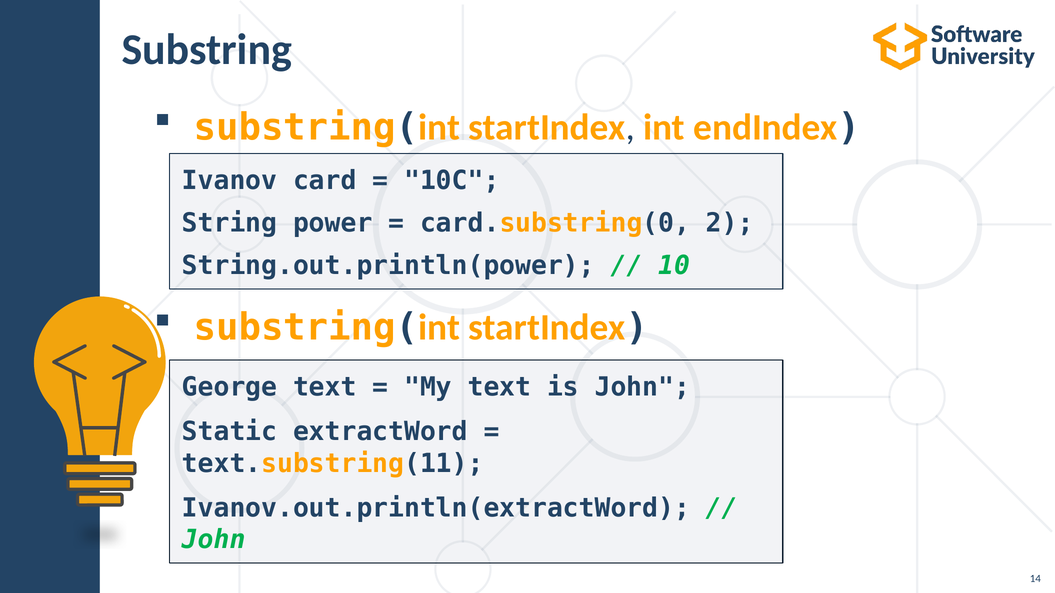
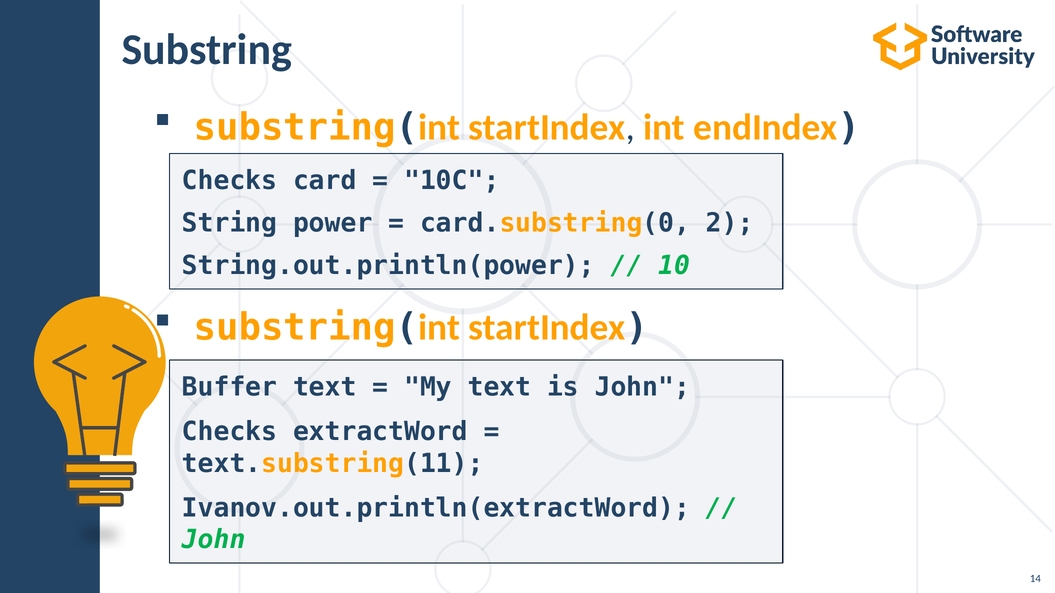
Ivanov at (230, 181): Ivanov -> Checks
George: George -> Buffer
Static at (230, 432): Static -> Checks
